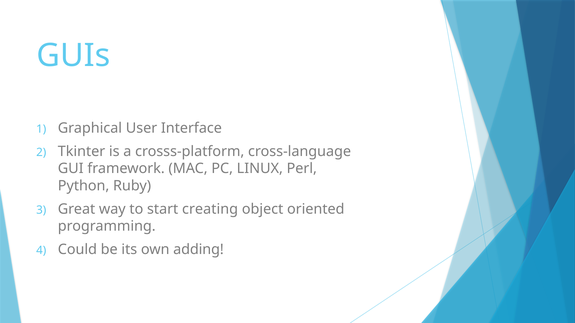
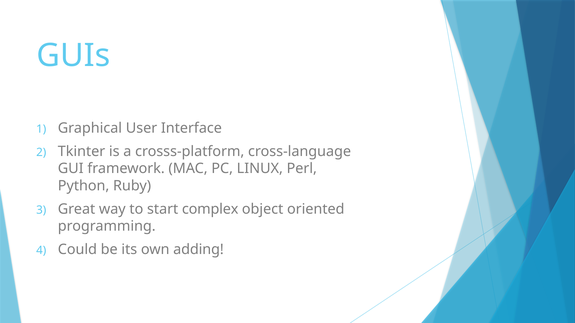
creating: creating -> complex
